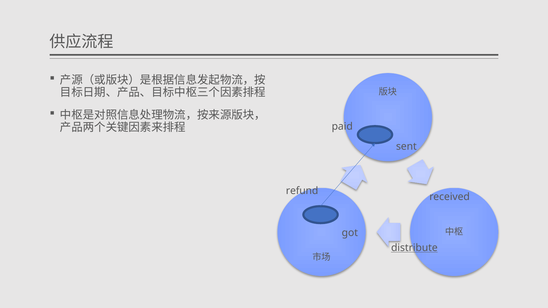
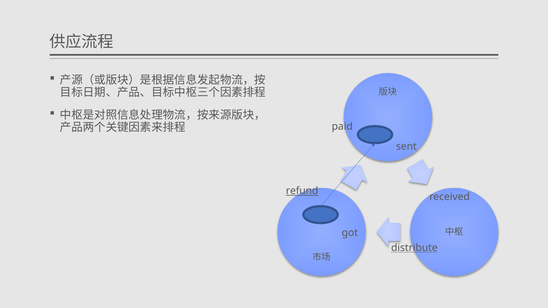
refund underline: none -> present
